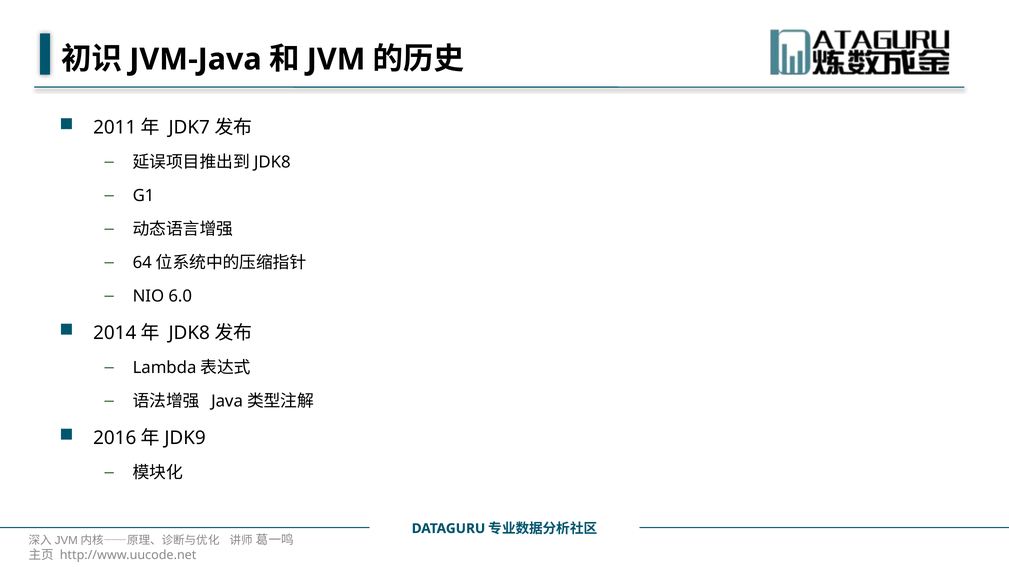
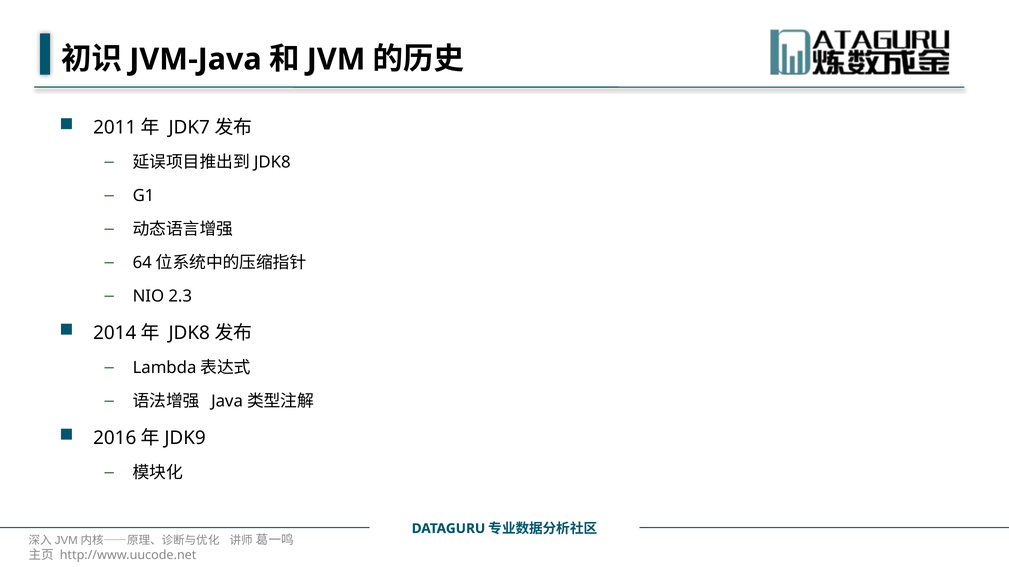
6.0: 6.0 -> 2.3
